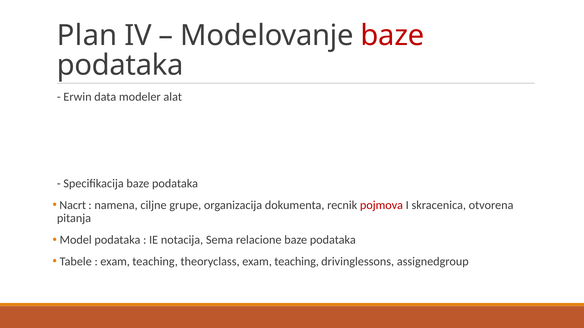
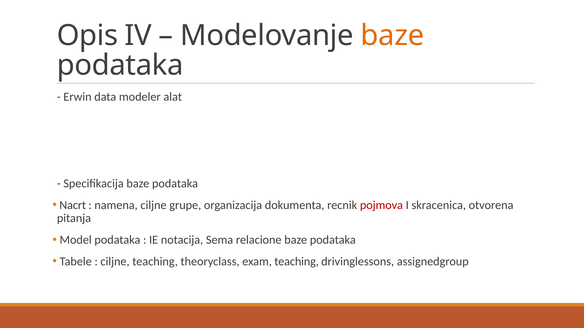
Plan: Plan -> Opis
baze at (392, 36) colour: red -> orange
exam at (115, 262): exam -> ciljne
